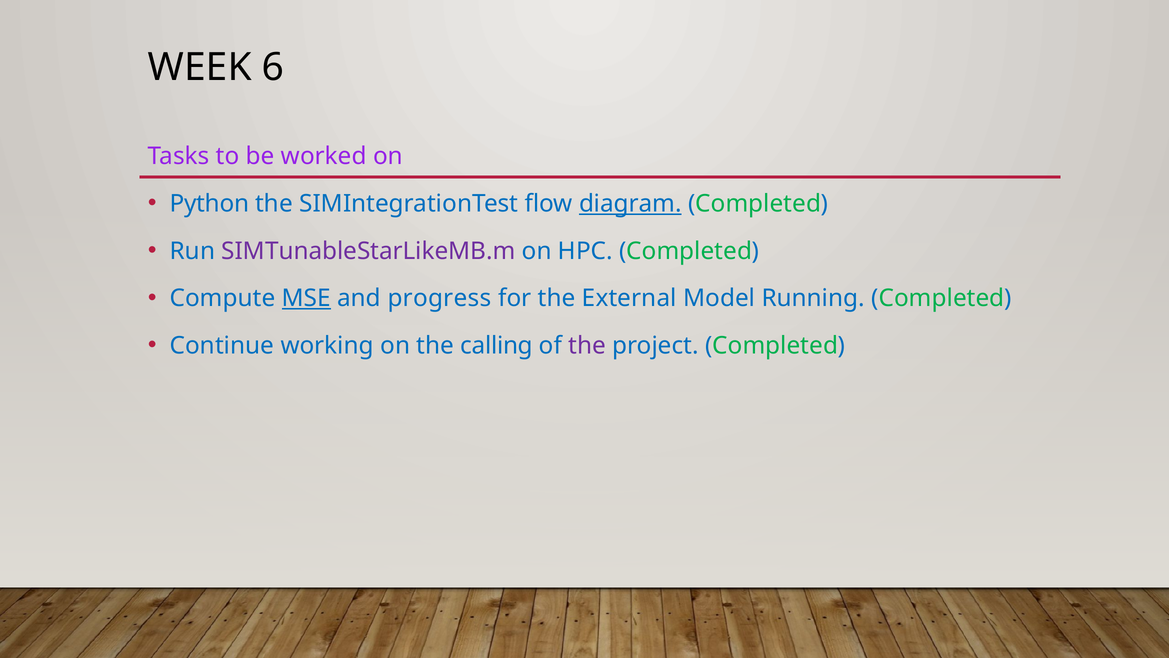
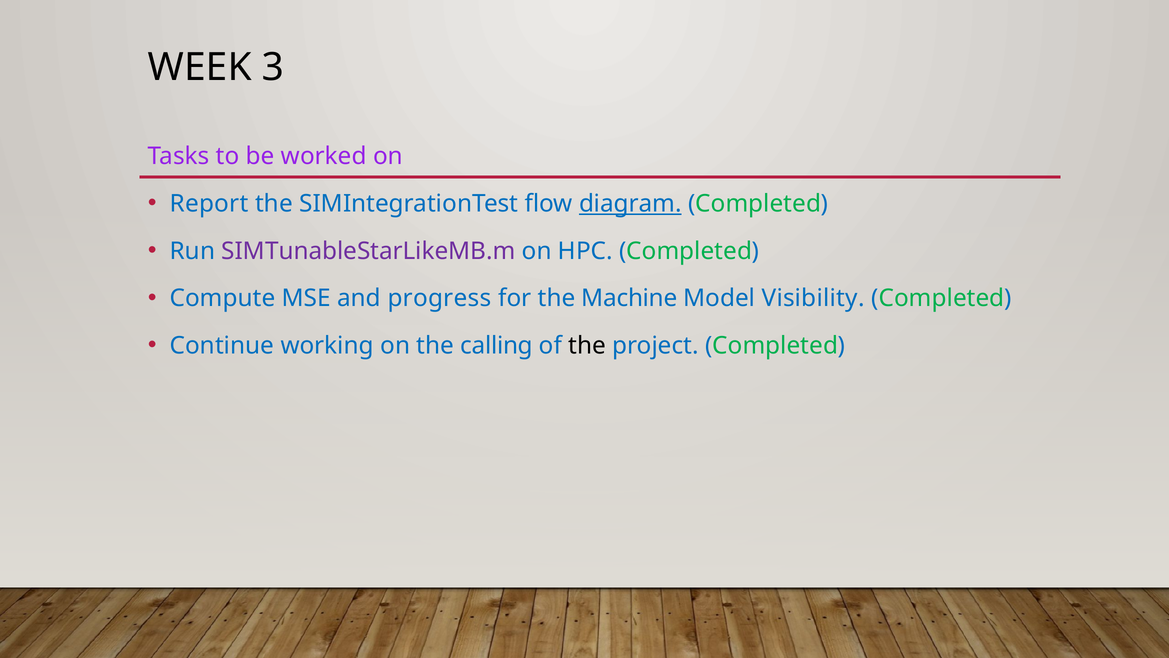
6: 6 -> 3
Python: Python -> Report
MSE underline: present -> none
External: External -> Machine
Running: Running -> Visibility
the at (587, 345) colour: purple -> black
